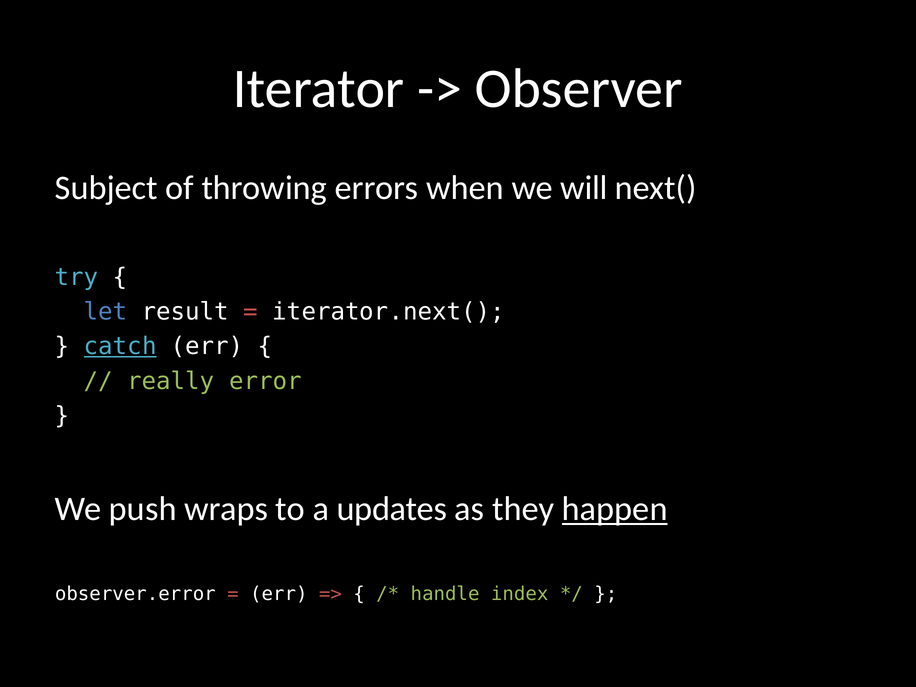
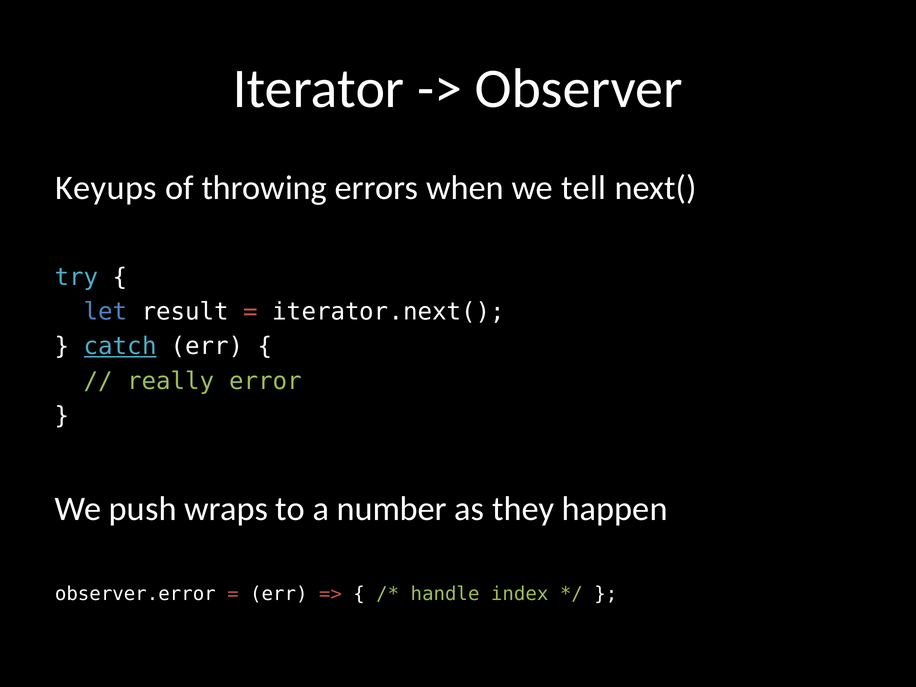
Subject: Subject -> Keyups
will: will -> tell
updates: updates -> number
happen underline: present -> none
